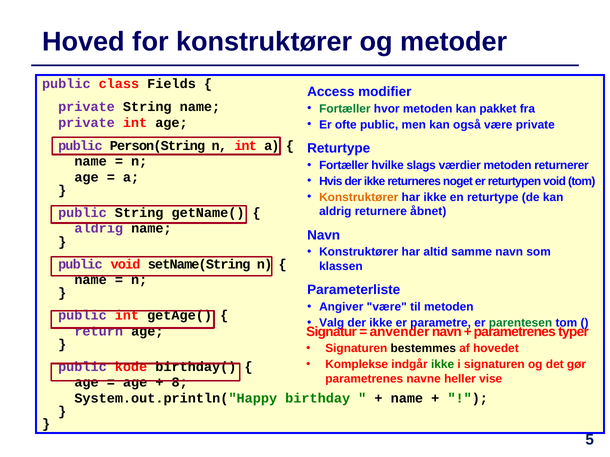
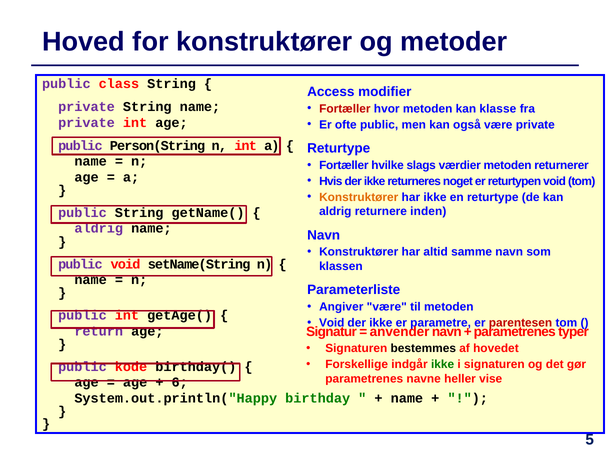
class Fields: Fields -> String
Fortæller at (345, 109) colour: green -> red
pakket: pakket -> klasse
åbnet: åbnet -> inden
Valg at (332, 323): Valg -> Void
parentesen colour: green -> red
Komplekse: Komplekse -> Forskellige
8: 8 -> 6
